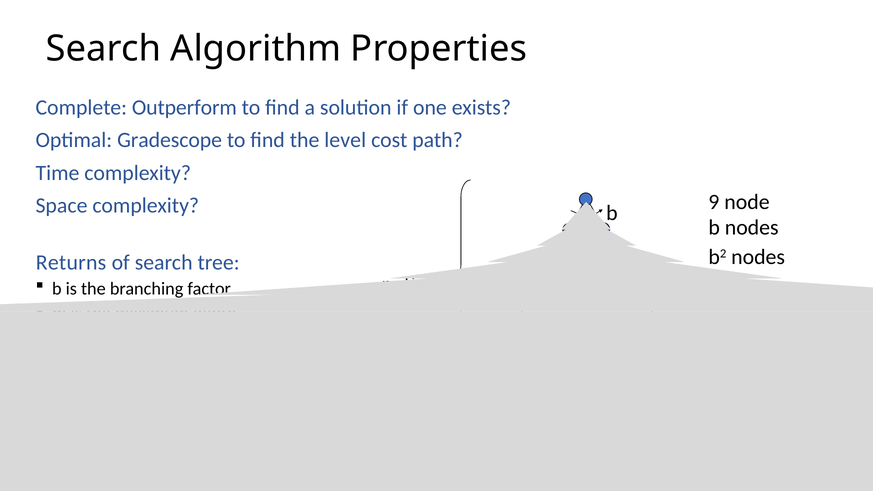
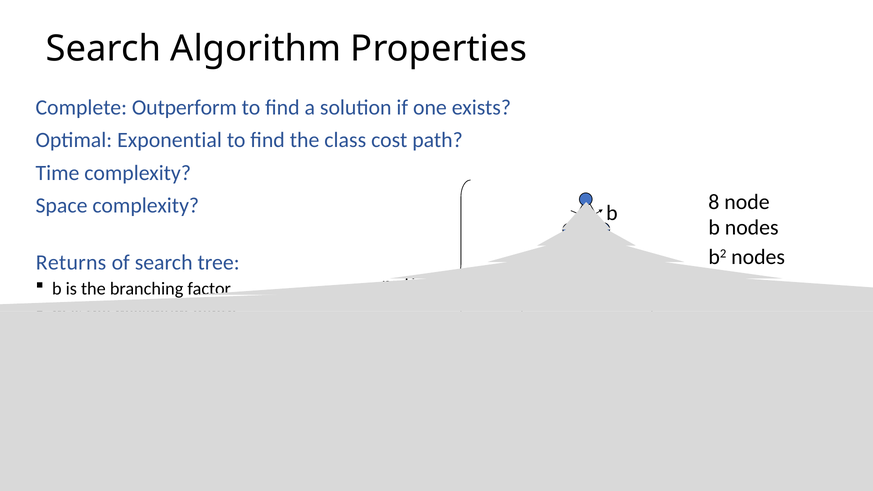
Gradescope: Gradescope -> Exponential
level: level -> class
9: 9 -> 8
